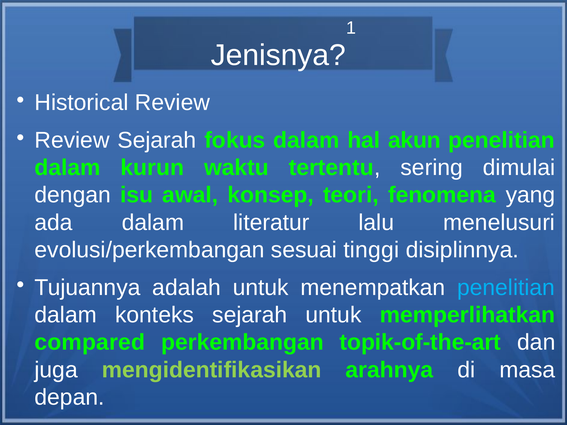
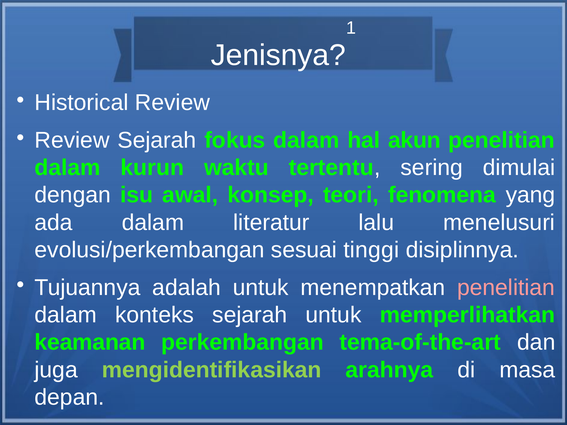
penelitian at (506, 288) colour: light blue -> pink
compared: compared -> keamanan
topik-of-the-art: topik-of-the-art -> tema-of-the-art
